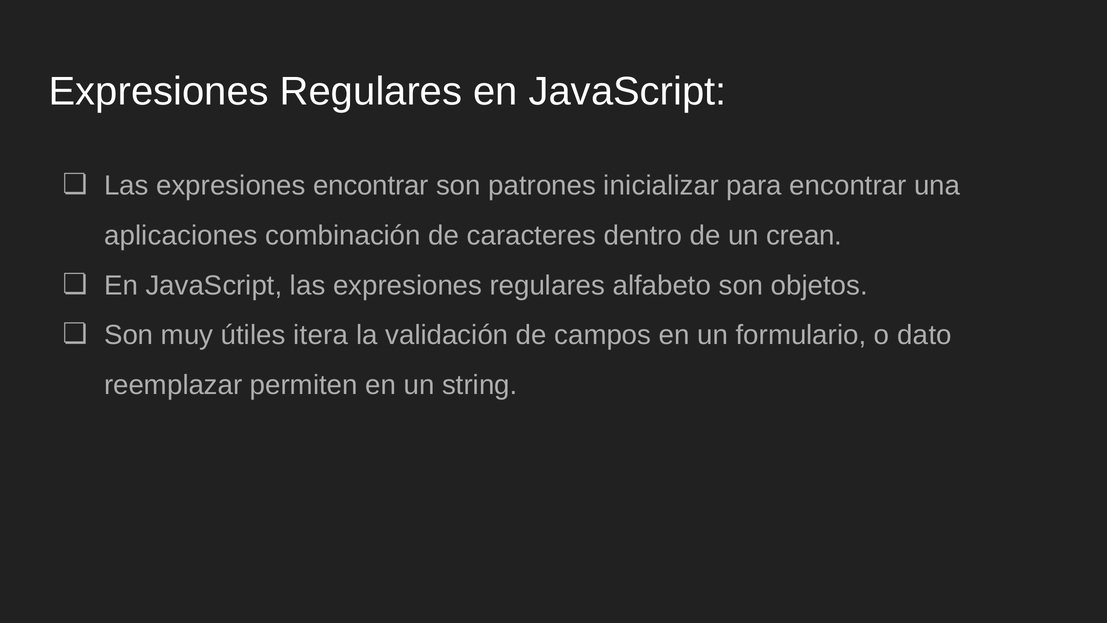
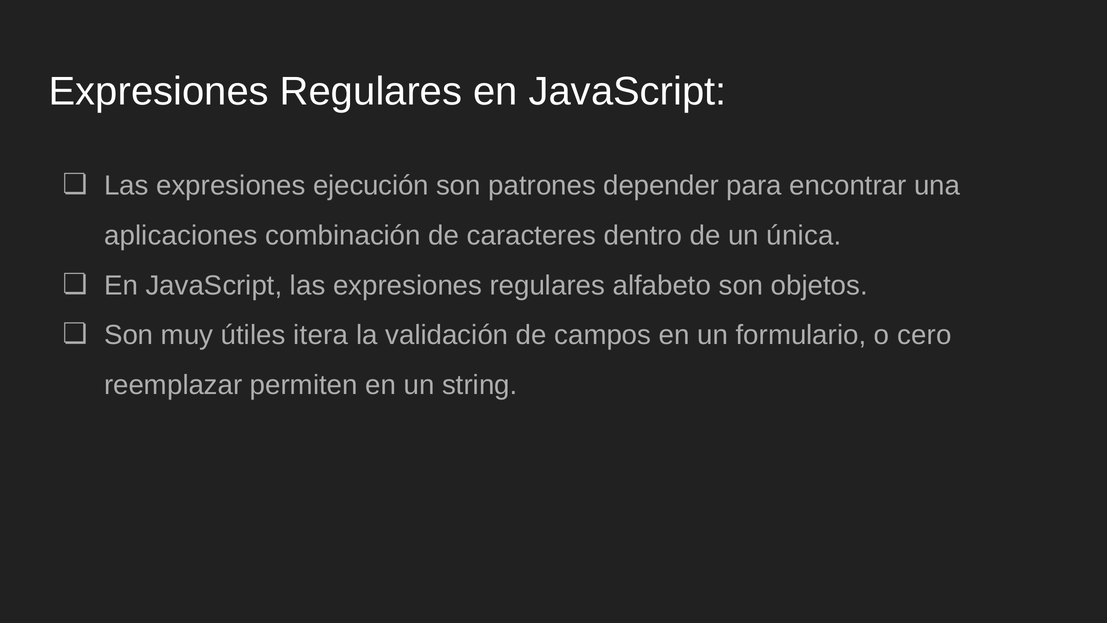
expresiones encontrar: encontrar -> ejecución
inicializar: inicializar -> depender
crean: crean -> única
dato: dato -> cero
